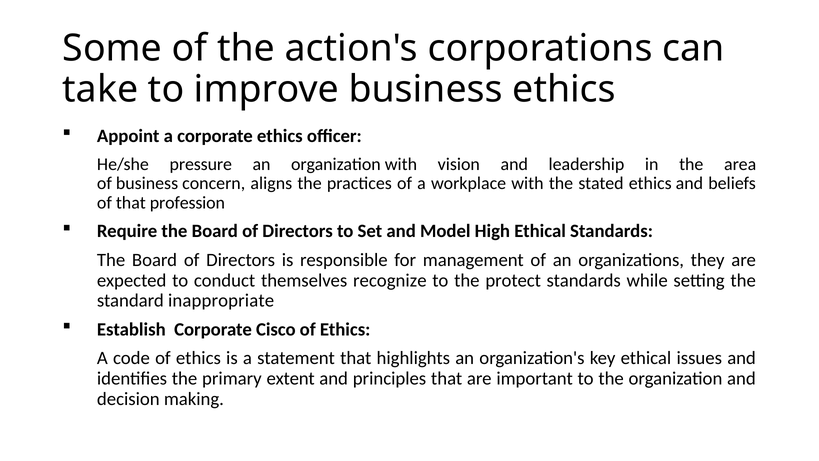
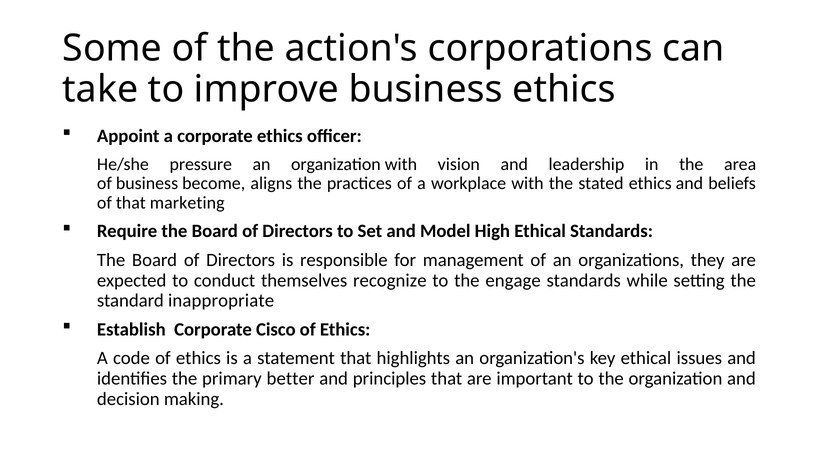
concern: concern -> become
profession: profession -> marketing
protect: protect -> engage
extent: extent -> better
